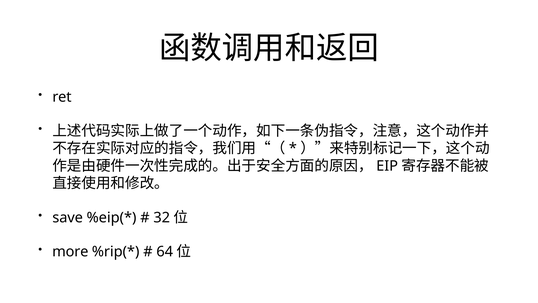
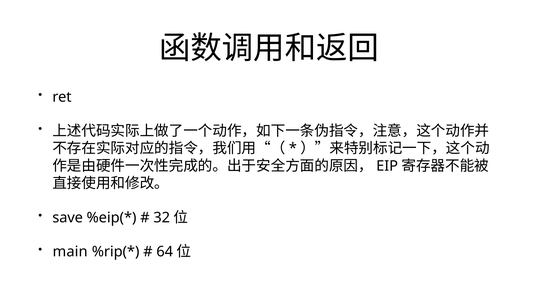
more: more -> main
